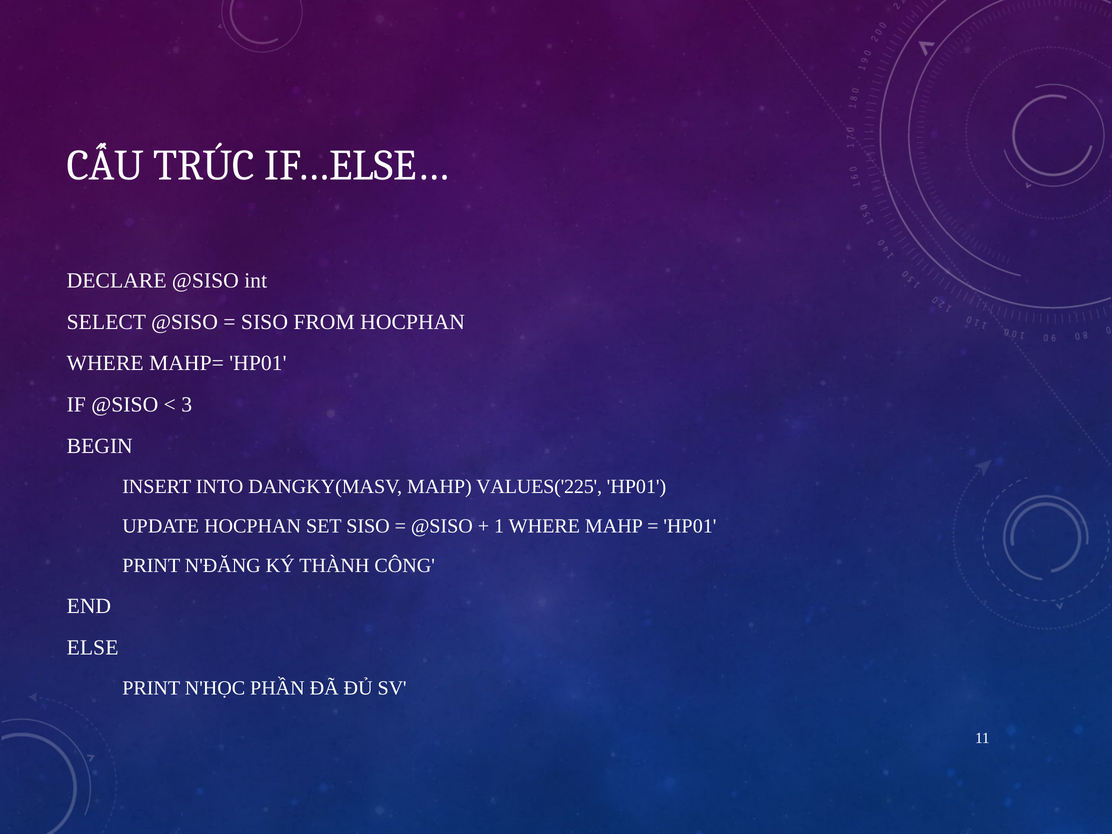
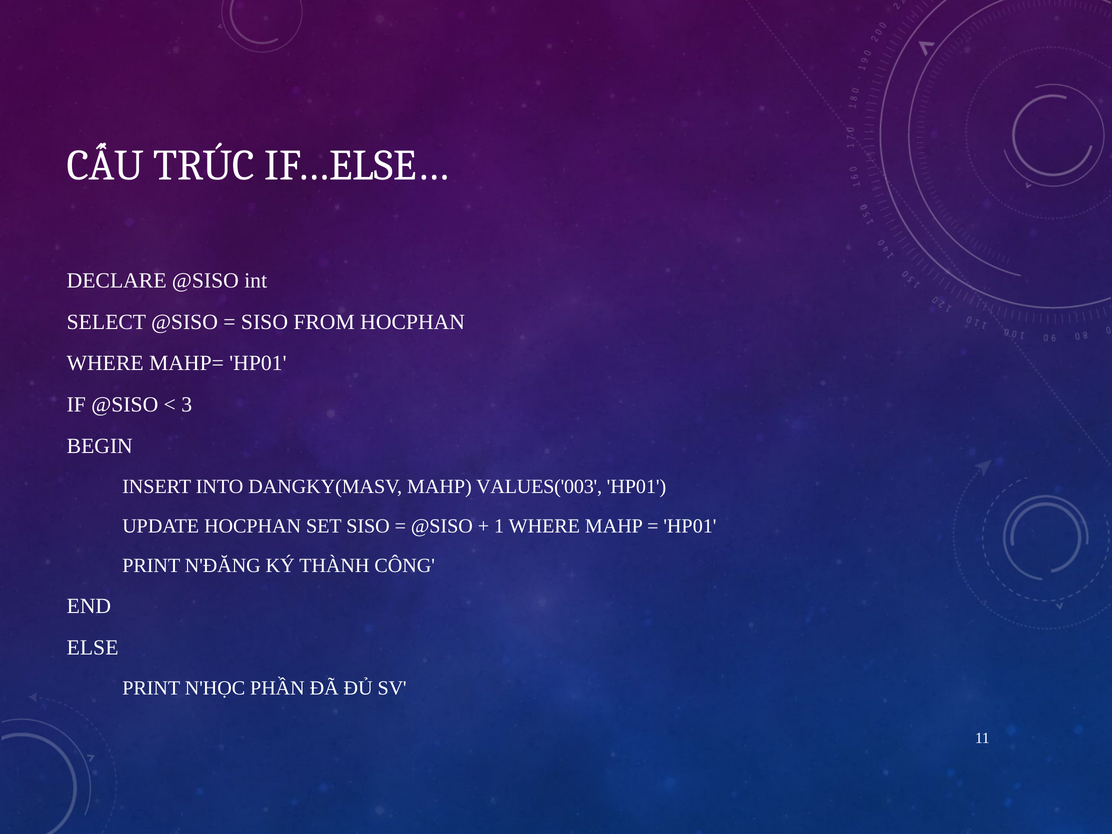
VALUES('225: VALUES('225 -> VALUES('003
